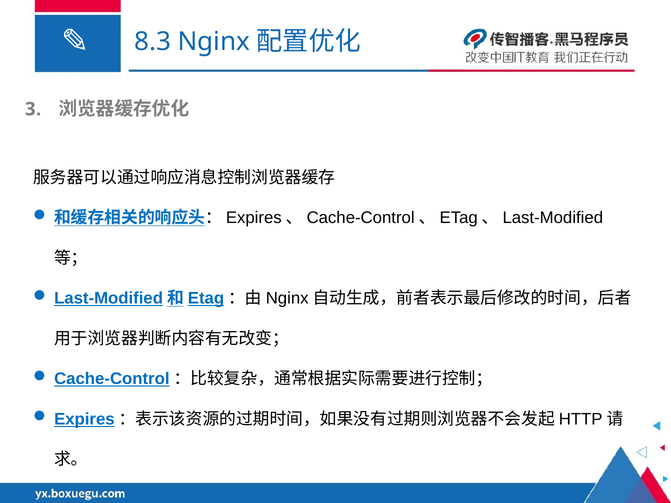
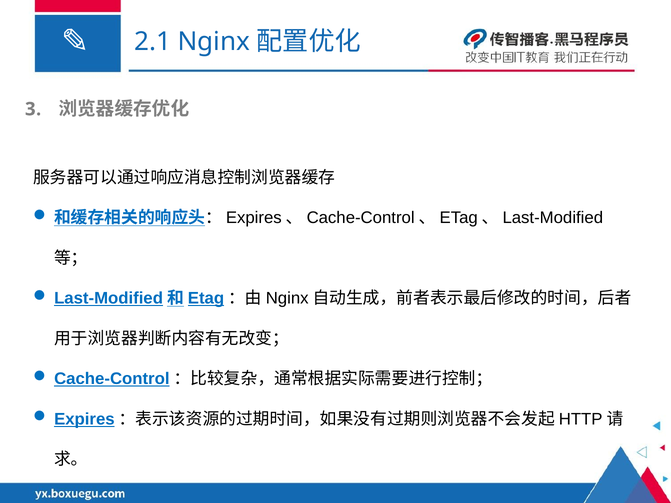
8.3: 8.3 -> 2.1
